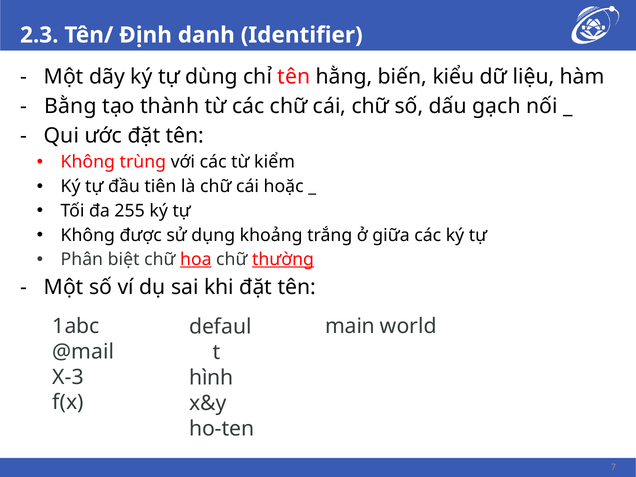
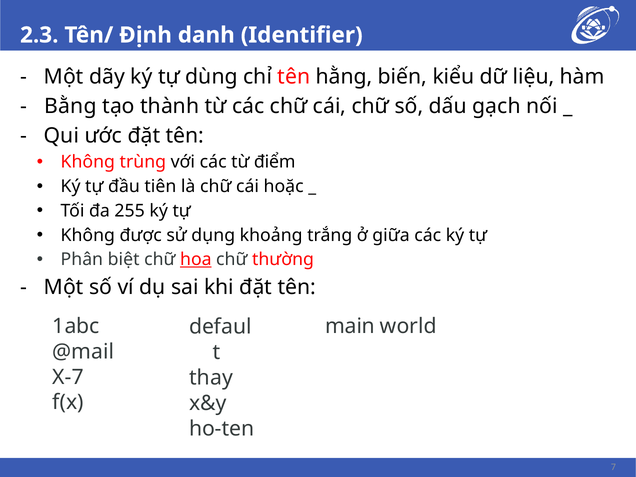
kiểm: kiểm -> điểm
thường underline: present -> none
X-3: X-3 -> X-7
hình: hình -> thay
